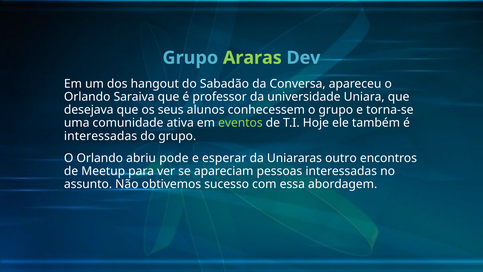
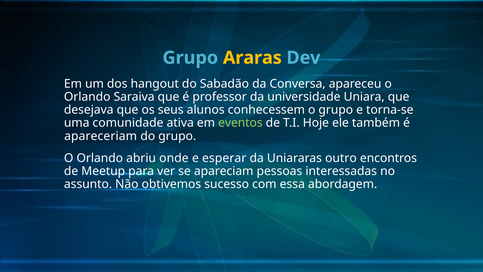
Araras colour: light green -> yellow
interessadas at (101, 136): interessadas -> apareceriam
pode: pode -> onde
